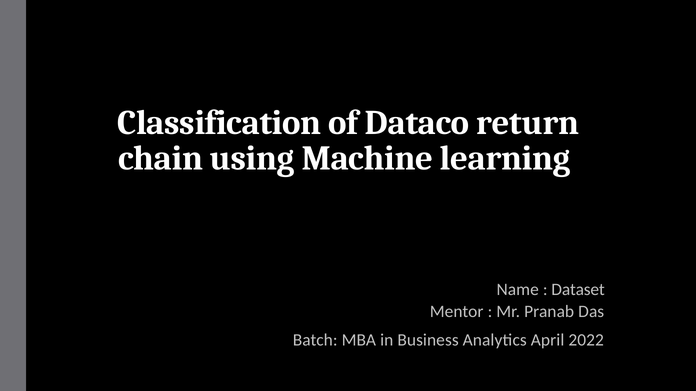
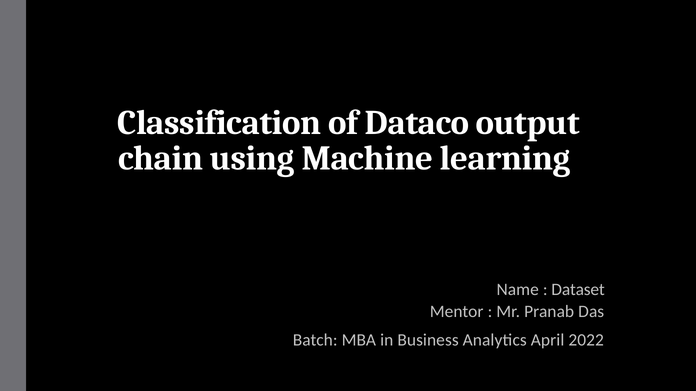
return: return -> output
